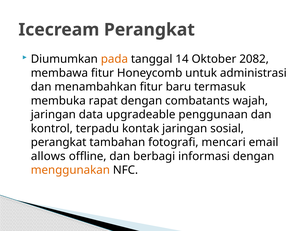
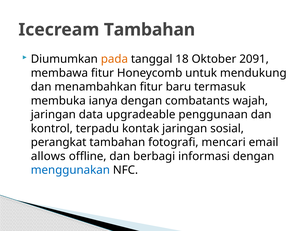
Icecream Perangkat: Perangkat -> Tambahan
14: 14 -> 18
2082: 2082 -> 2091
administrasi: administrasi -> mendukung
rapat: rapat -> ianya
menggunakan colour: orange -> blue
